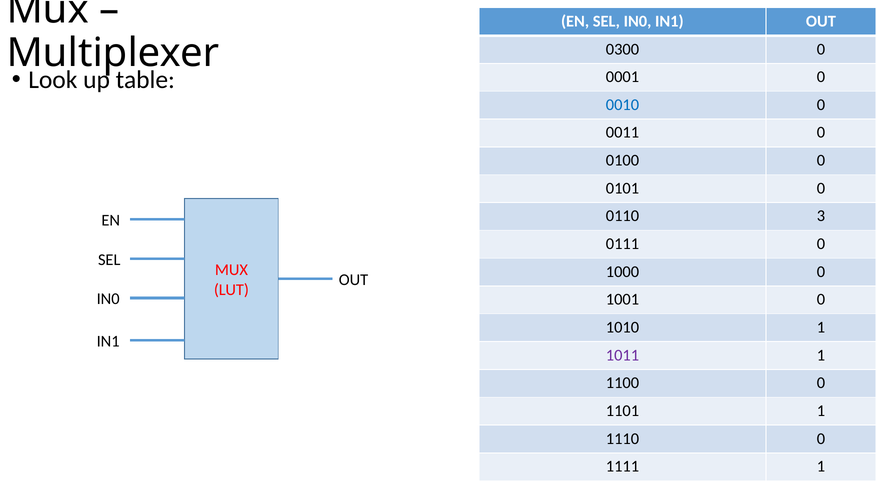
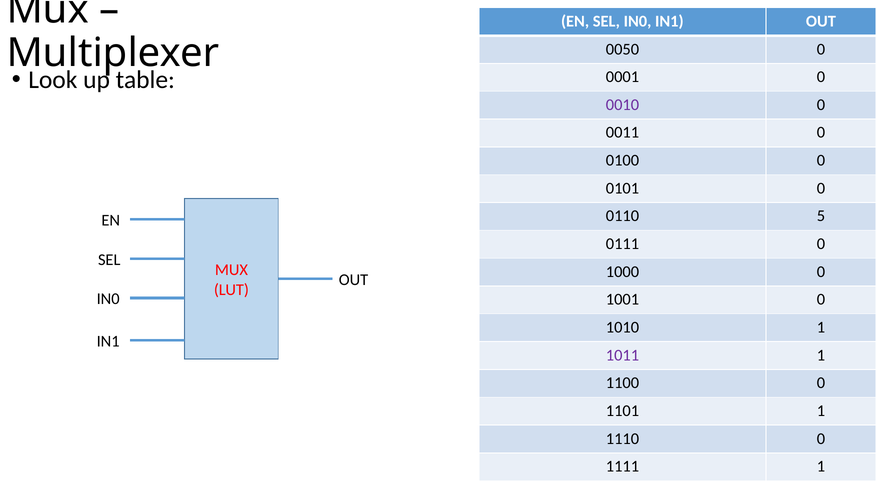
0300: 0300 -> 0050
0010 colour: blue -> purple
3: 3 -> 5
